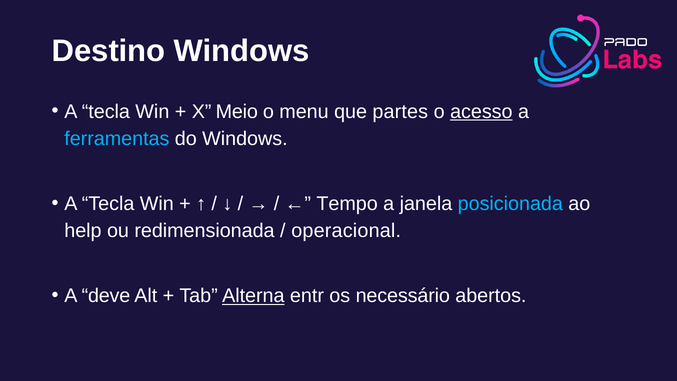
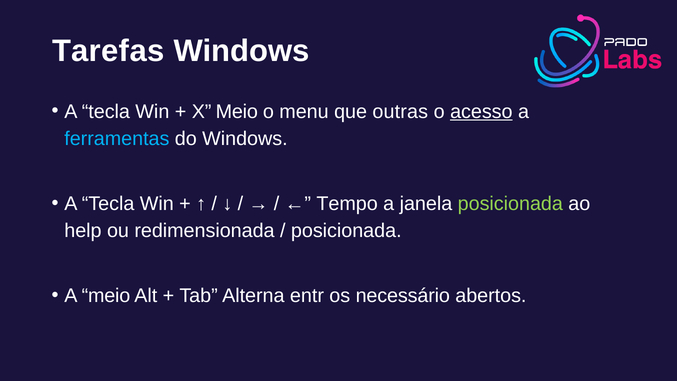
Destino: Destino -> Tarefas
partes: partes -> outras
posicionada at (510, 204) colour: light blue -> light green
operacional at (346, 231): operacional -> posicionada
A deve: deve -> meio
Alterna underline: present -> none
